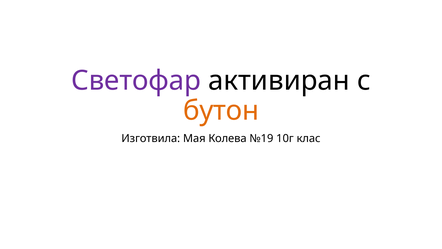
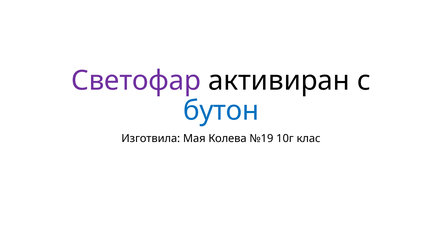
бутон colour: orange -> blue
